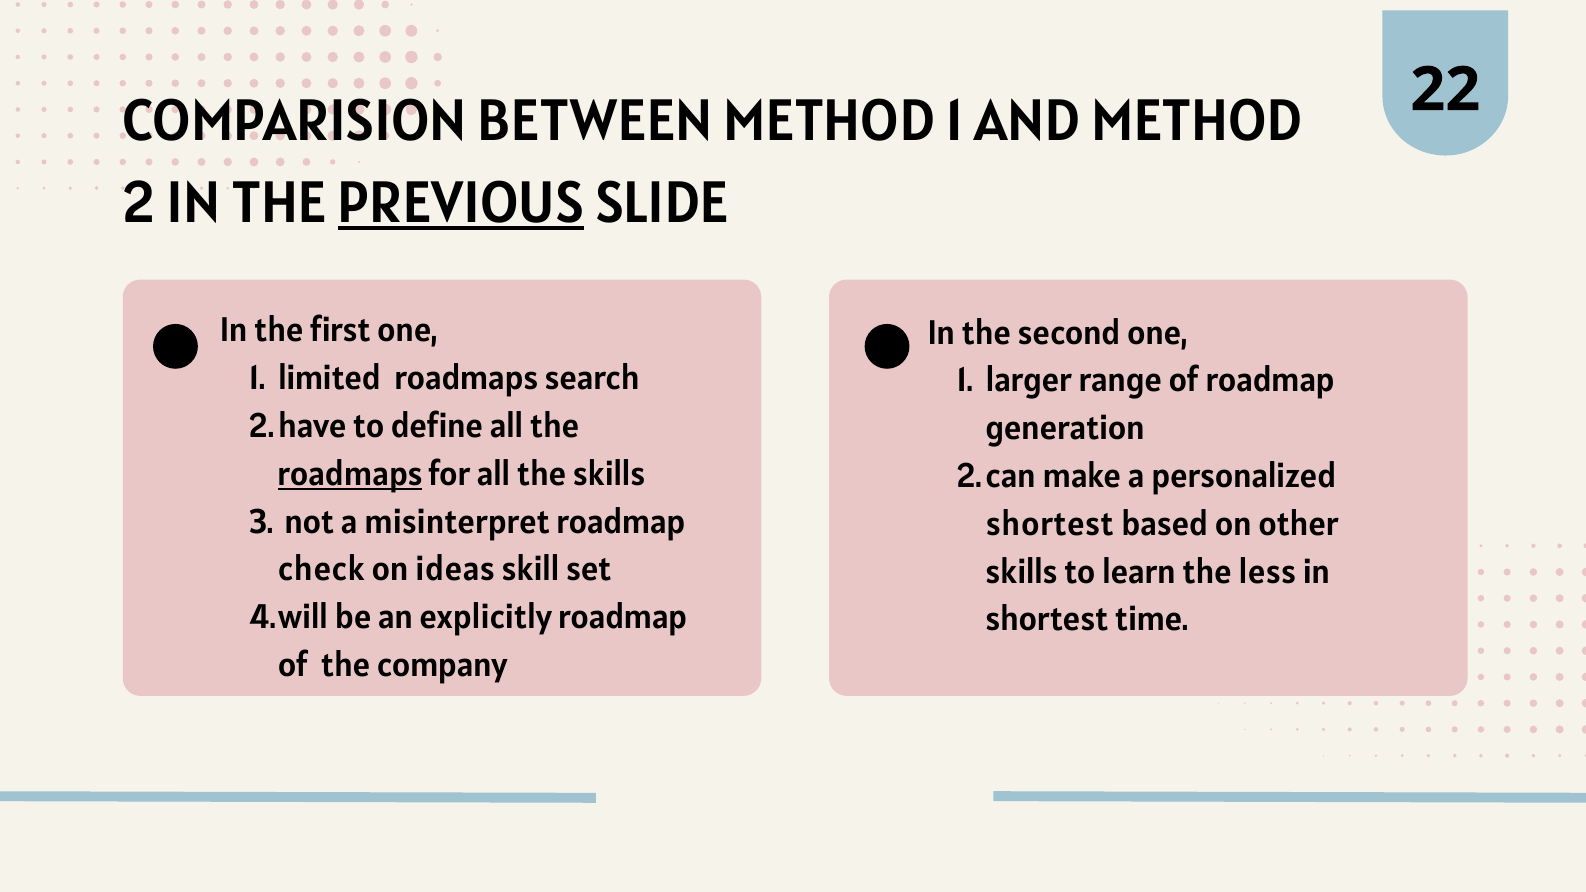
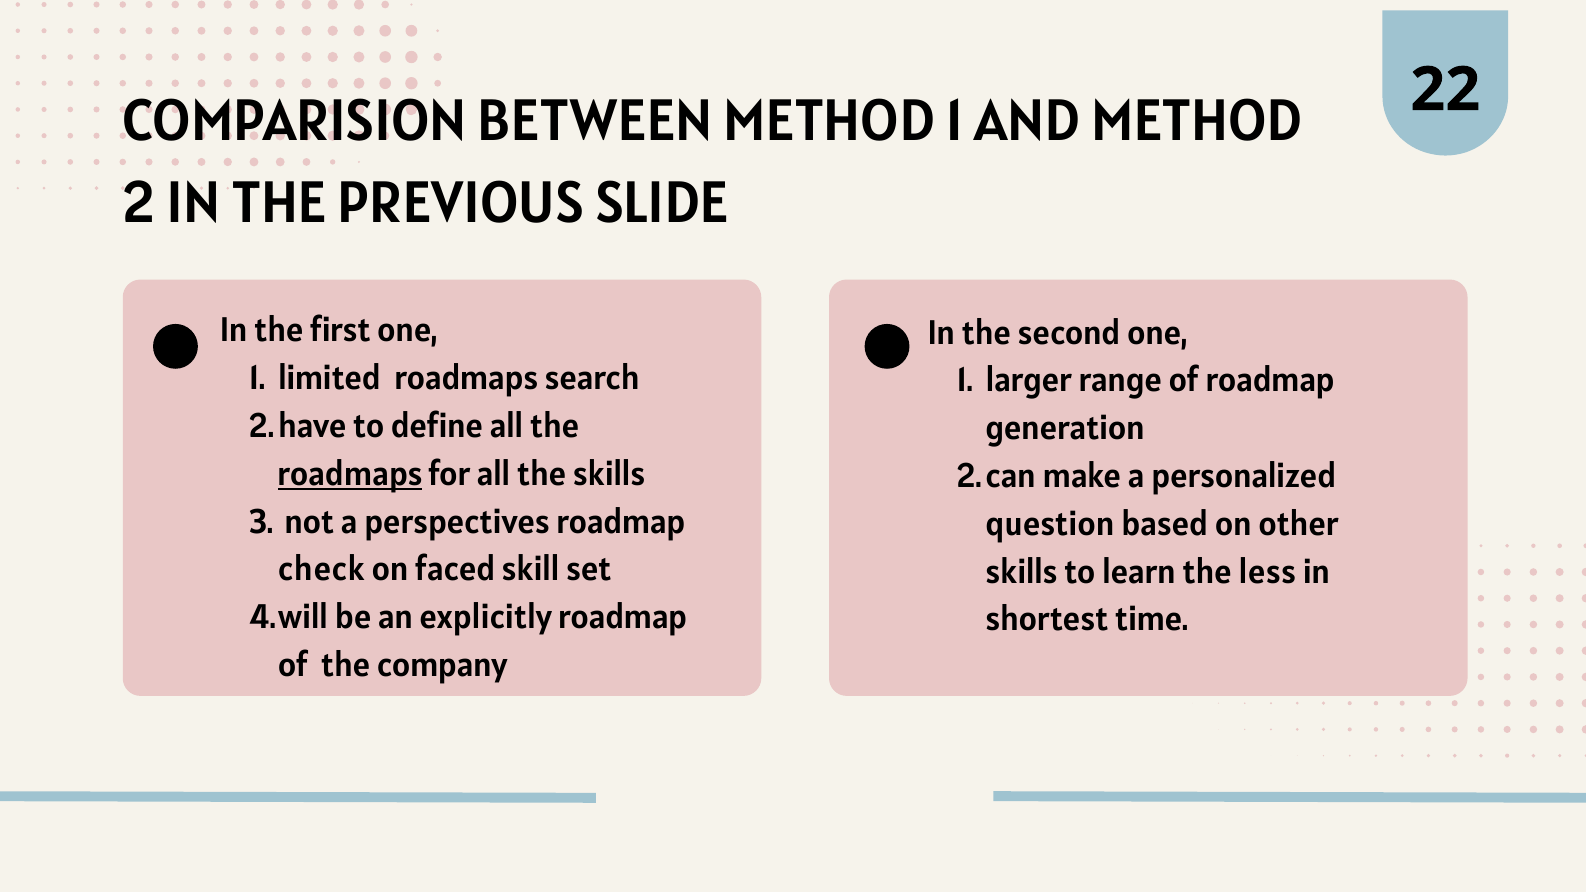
PREVIOUS underline: present -> none
misinterpret: misinterpret -> perspectives
shortest at (1050, 524): shortest -> question
ideas: ideas -> faced
